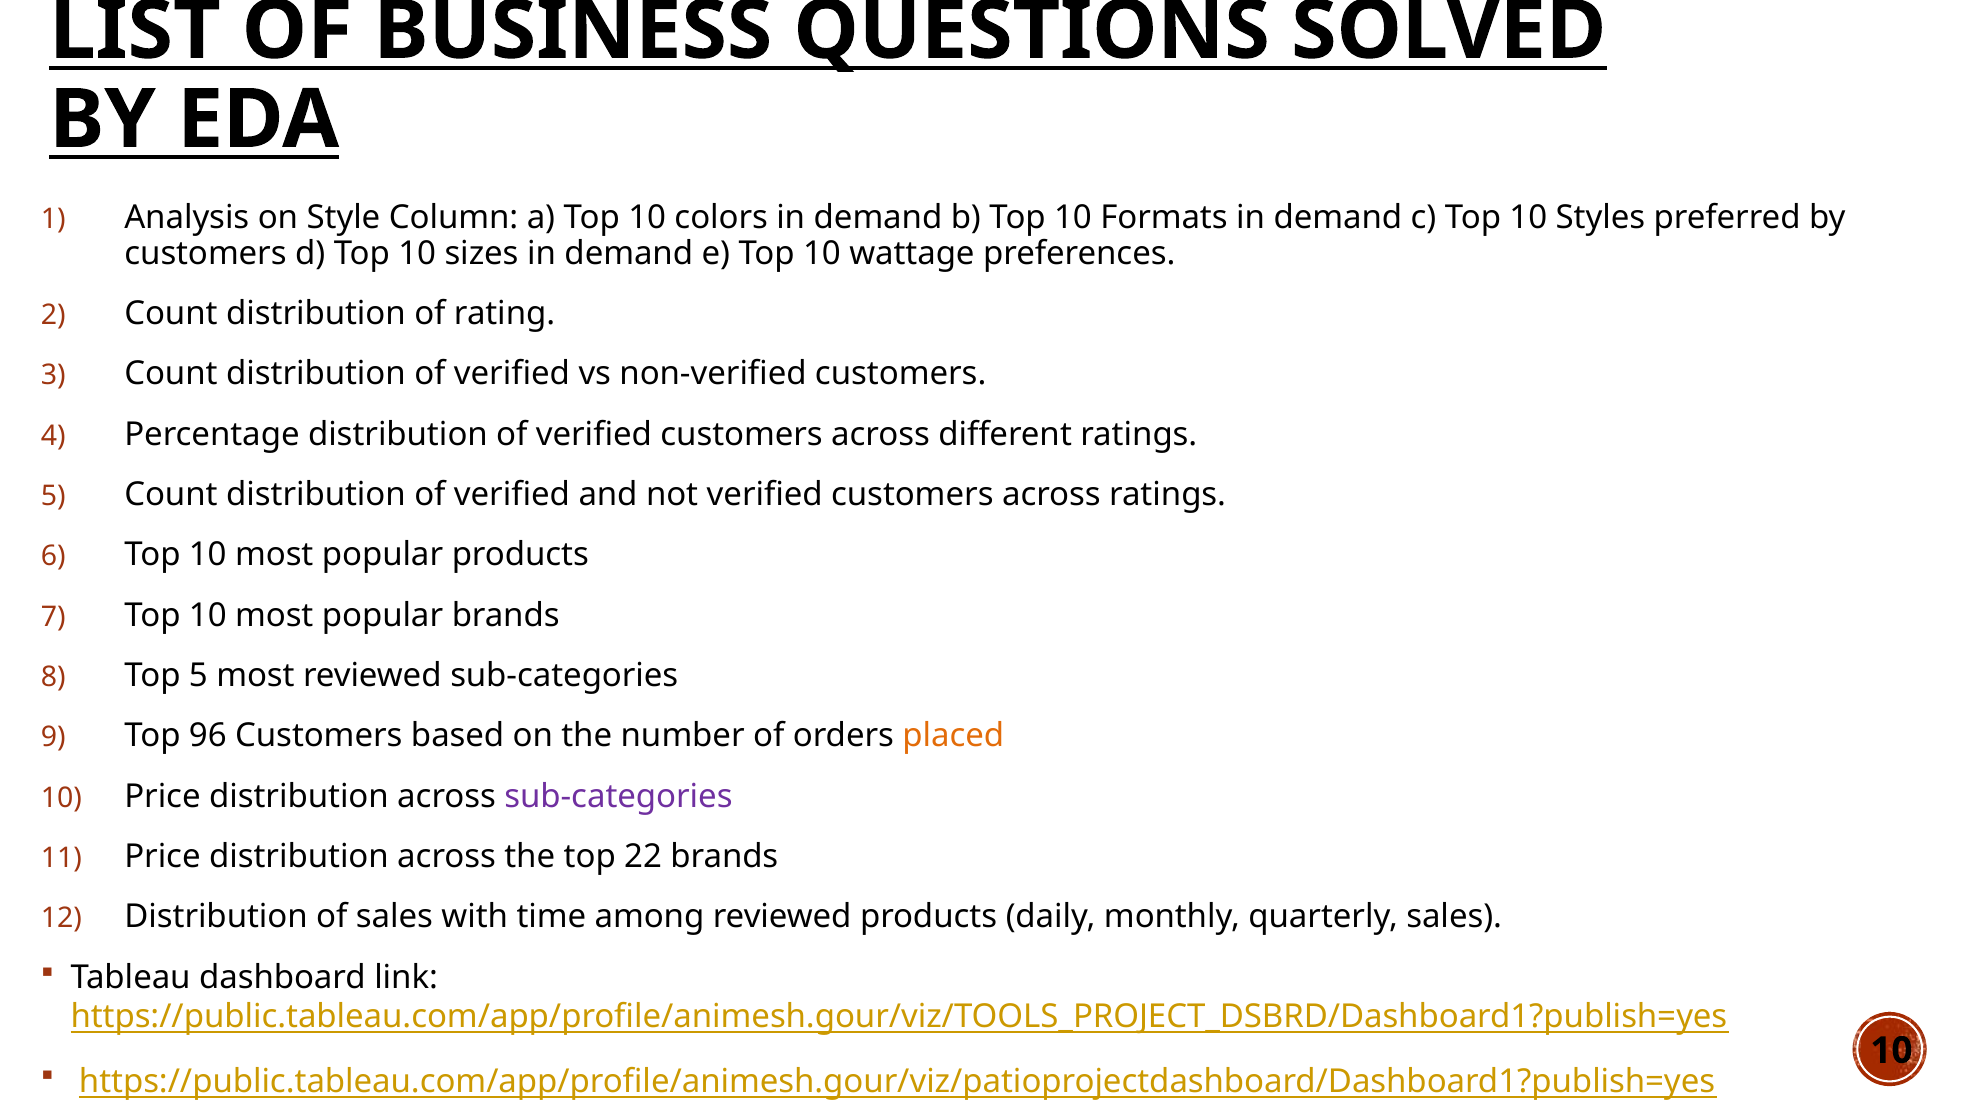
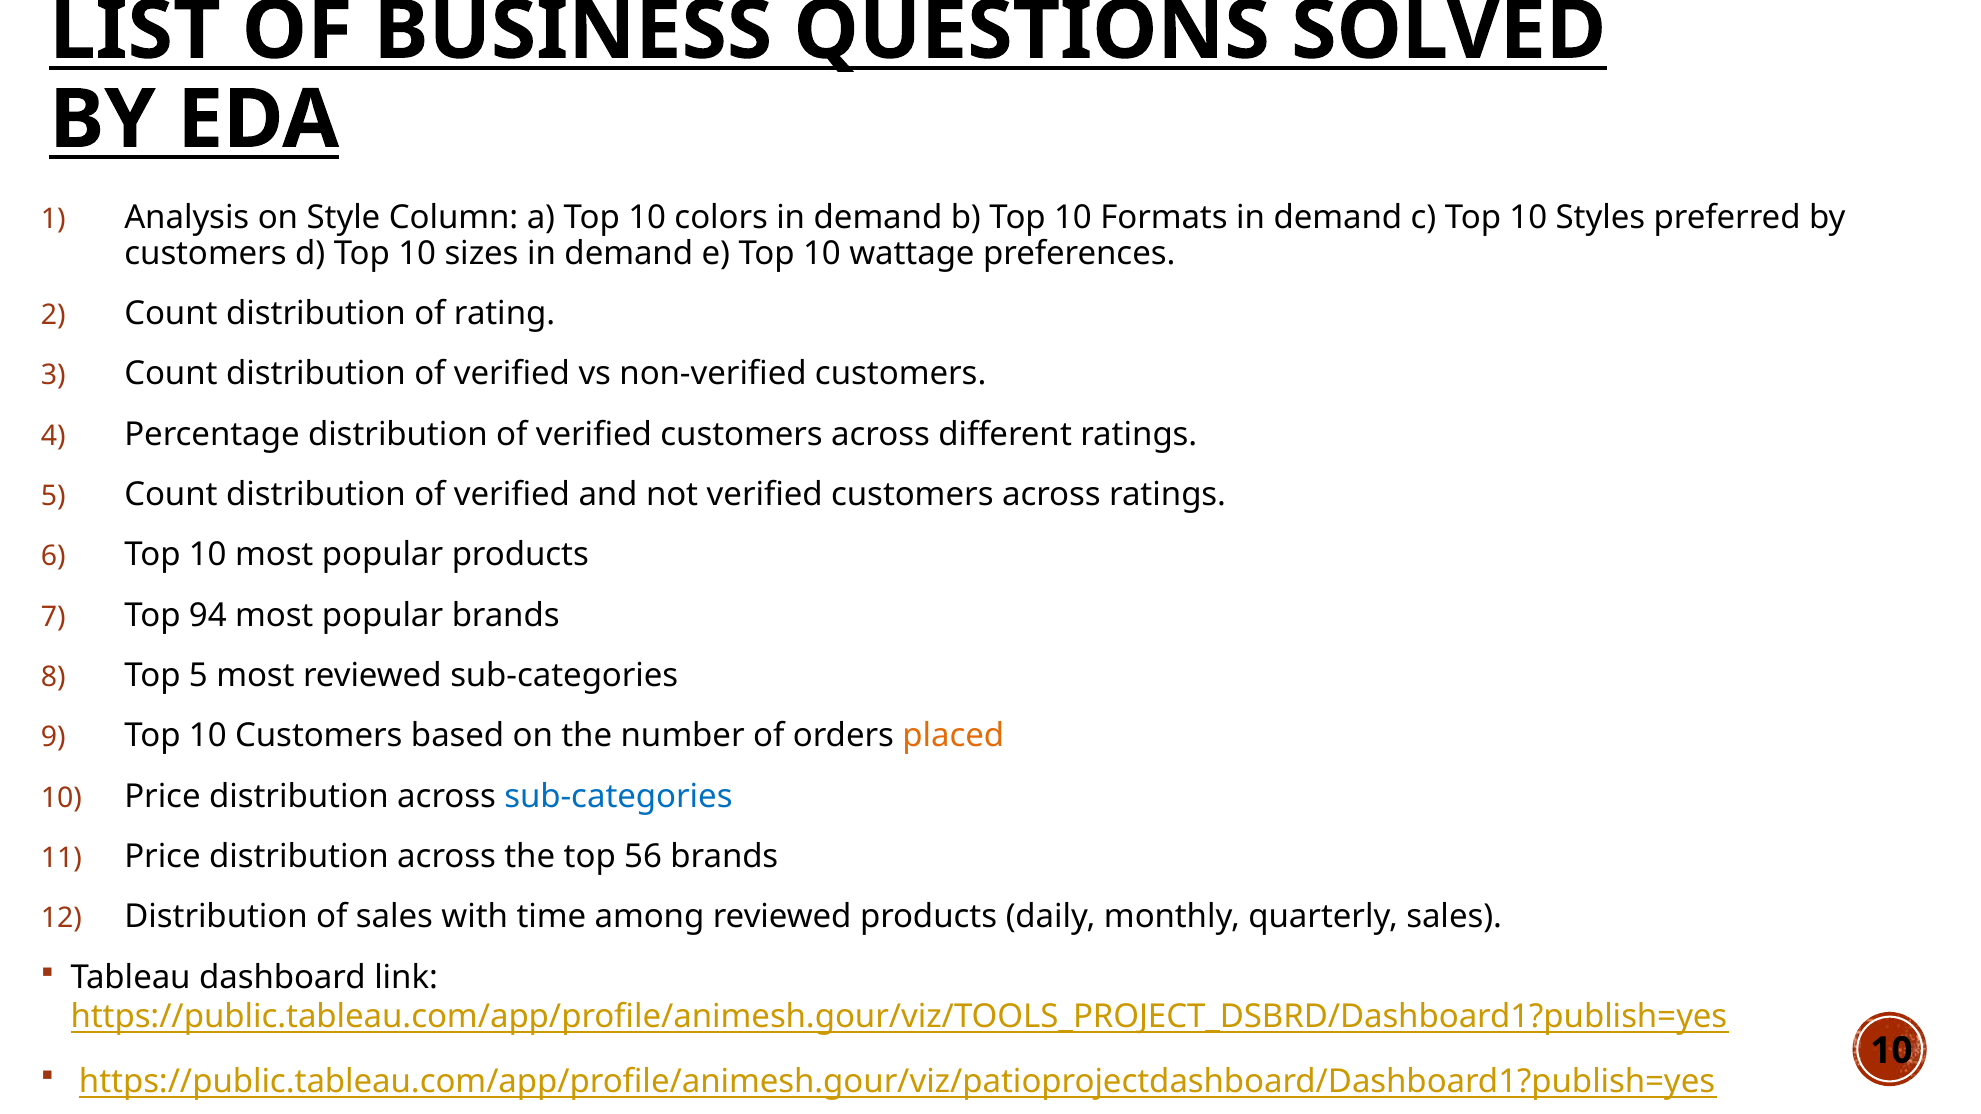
10 at (208, 615): 10 -> 94
96 at (208, 736): 96 -> 10
sub-categories at (618, 796) colour: purple -> blue
22: 22 -> 56
